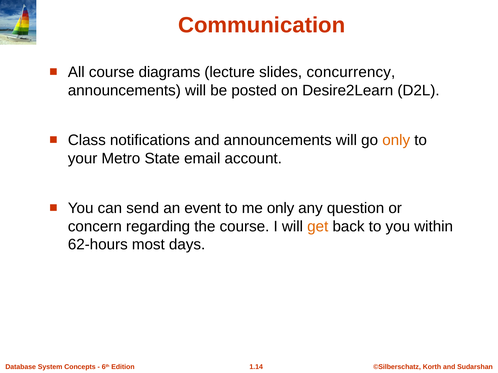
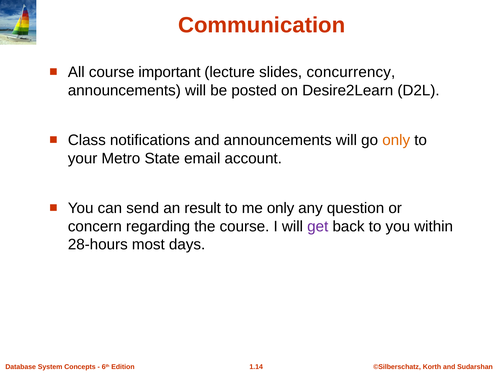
diagrams: diagrams -> important
event: event -> result
get colour: orange -> purple
62-hours: 62-hours -> 28-hours
